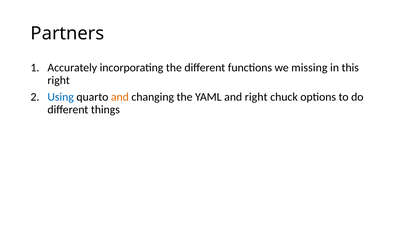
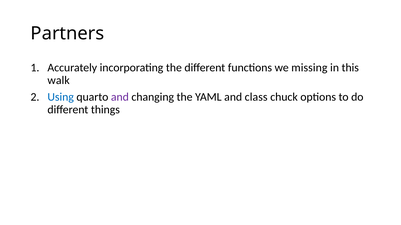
right at (59, 80): right -> walk
and at (120, 97) colour: orange -> purple
and right: right -> class
